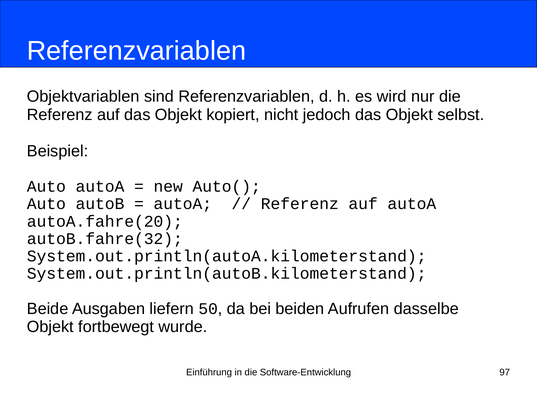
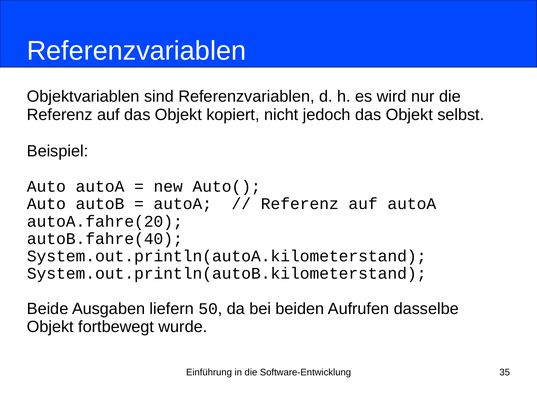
autoB.fahre(32: autoB.fahre(32 -> autoB.fahre(40
97: 97 -> 35
